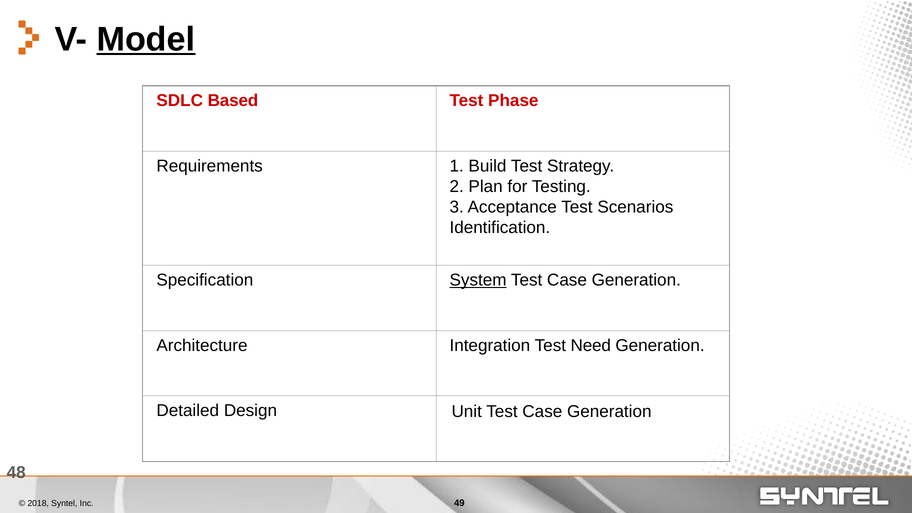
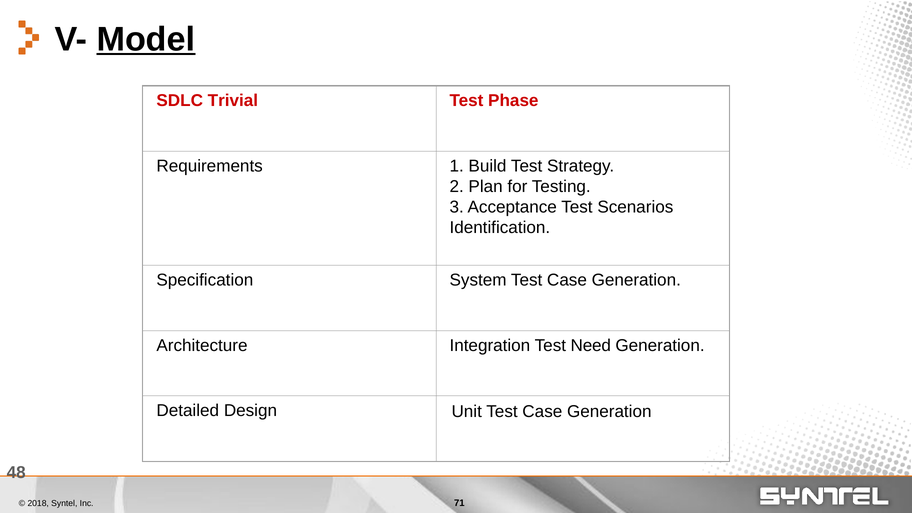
Based: Based -> Trivial
System underline: present -> none
49: 49 -> 71
